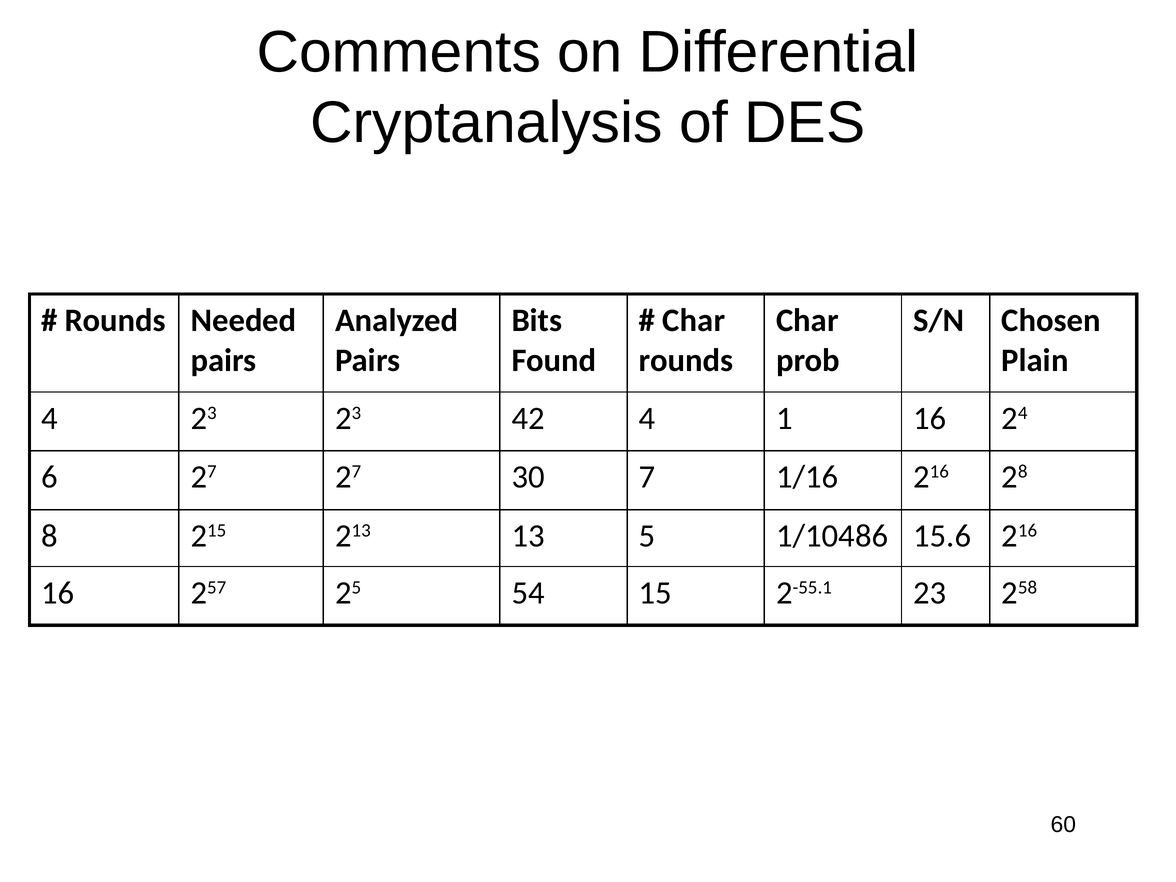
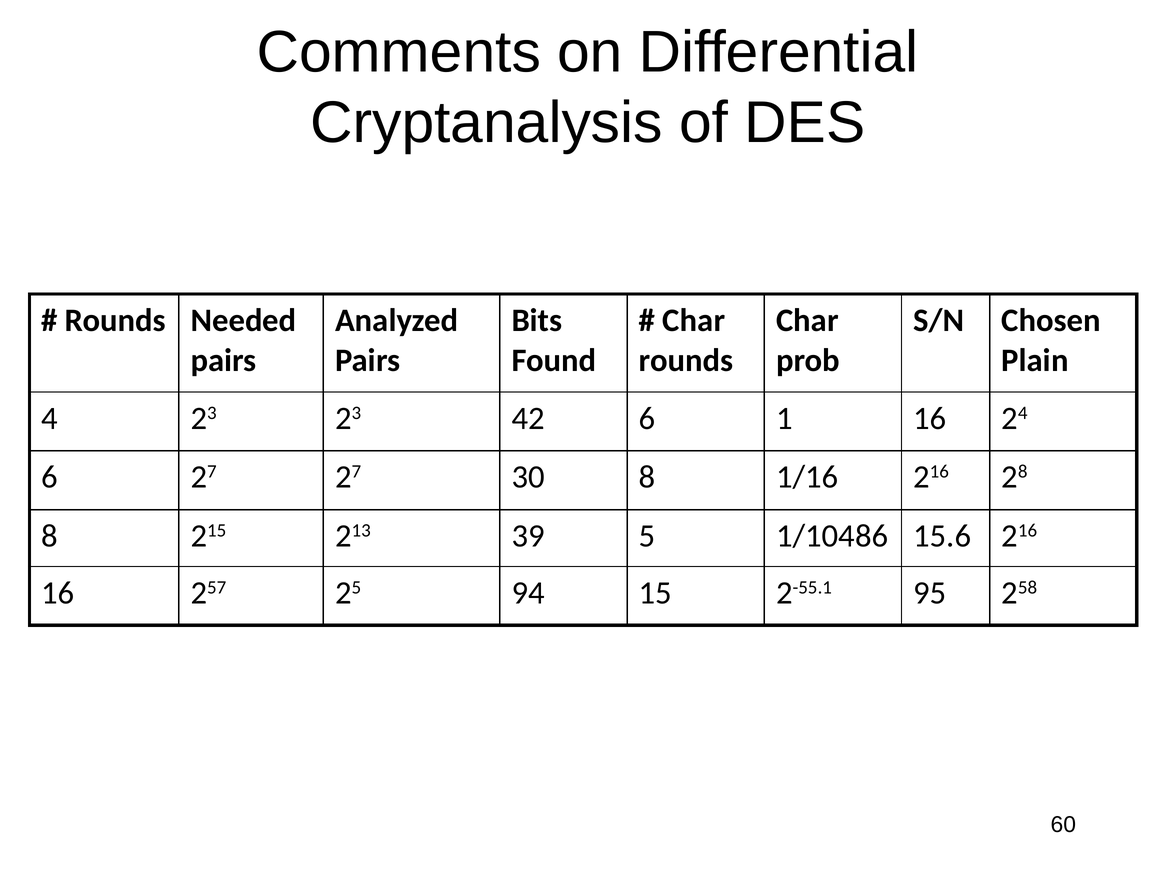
42 4: 4 -> 6
30 7: 7 -> 8
13: 13 -> 39
54: 54 -> 94
2-55.1 23: 23 -> 95
